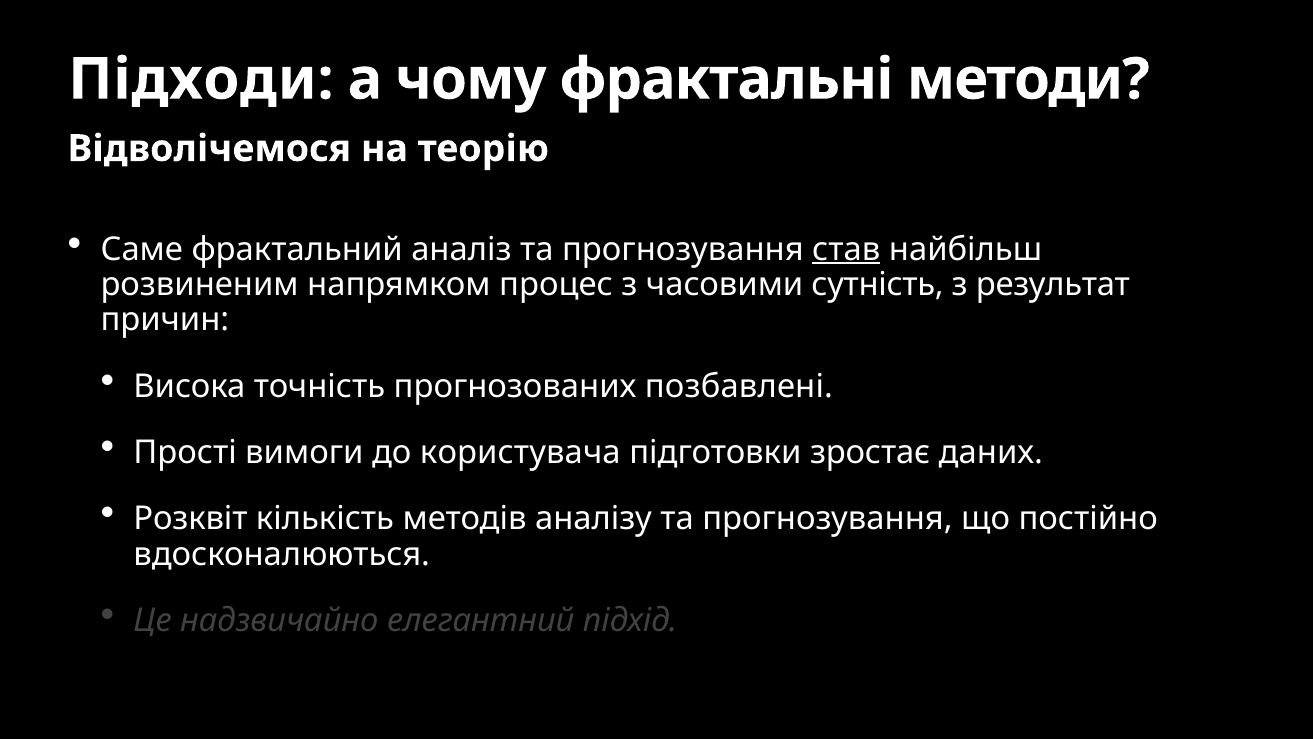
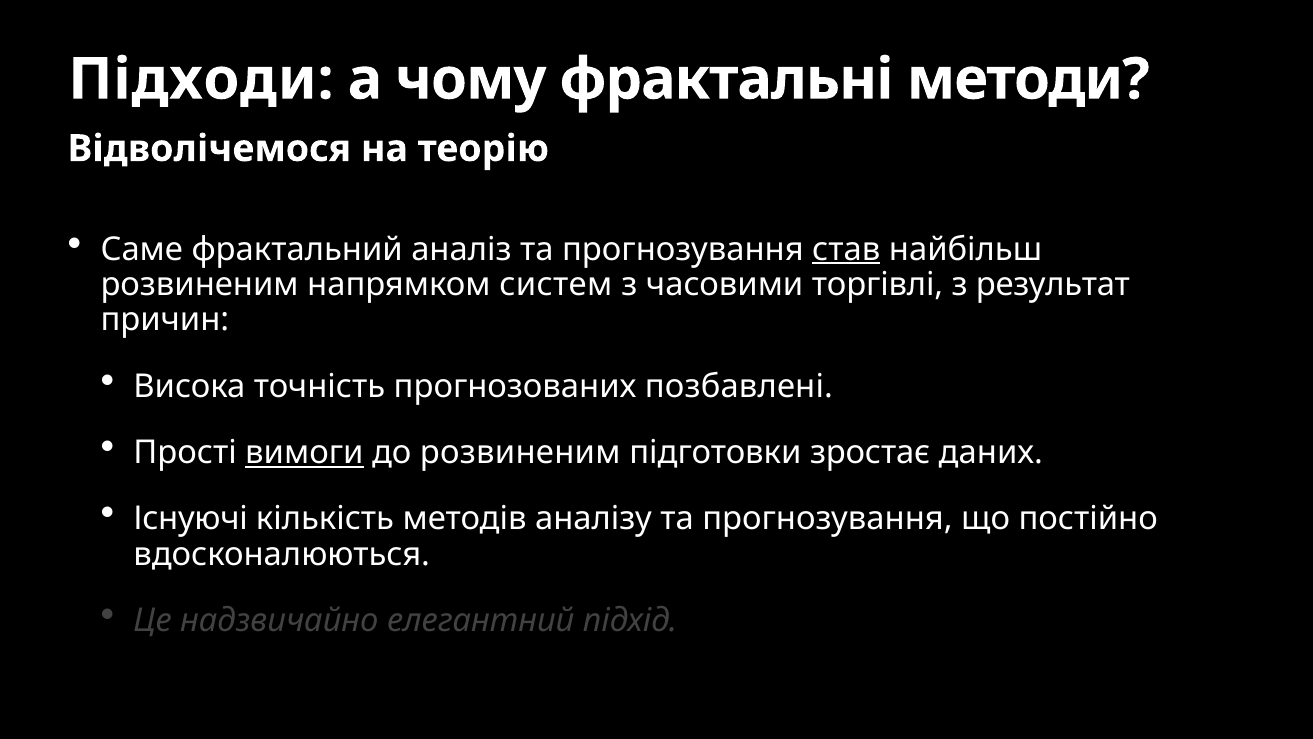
процес: процес -> систем
сутність: сутність -> торгівлі
вимоги underline: none -> present
до користувача: користувача -> розвиненим
Розквіт: Розквіт -> Існуючі
